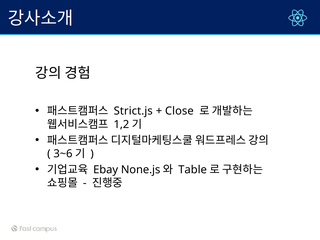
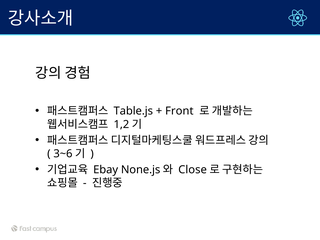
Strict.js: Strict.js -> Table.js
Close: Close -> Front
Table: Table -> Close
